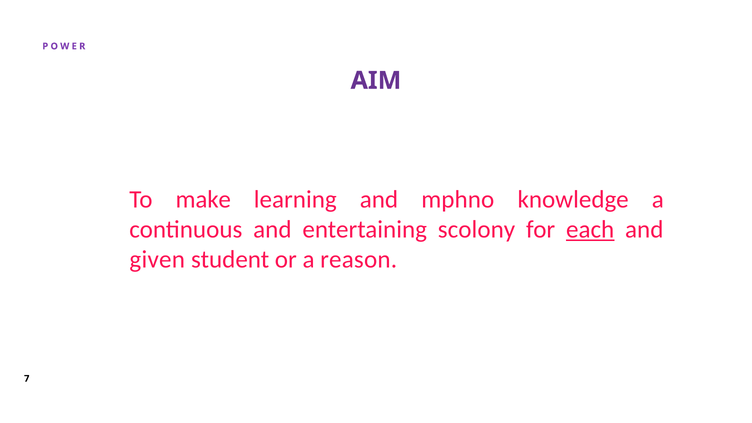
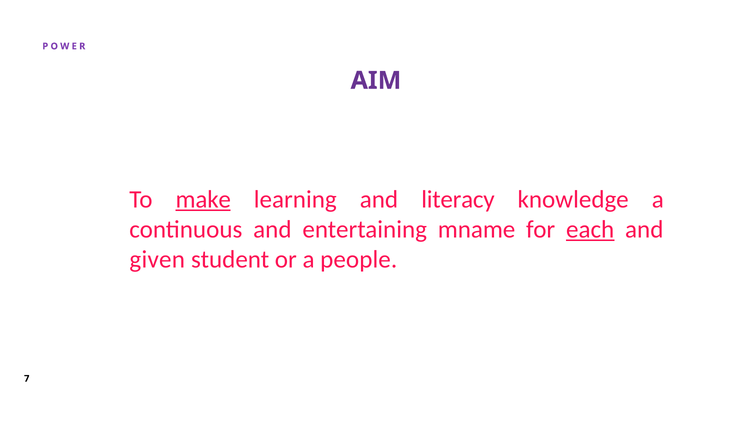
make underline: none -> present
mphno: mphno -> literacy
scolony: scolony -> mname
reason: reason -> people
